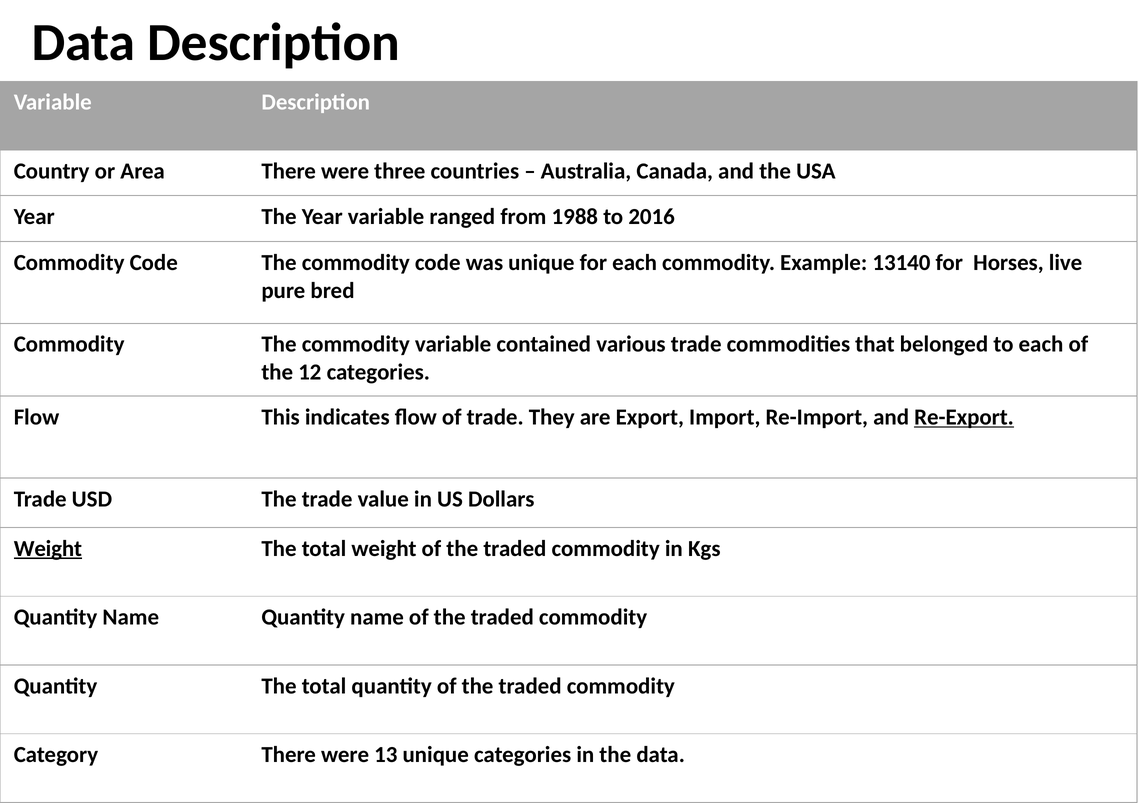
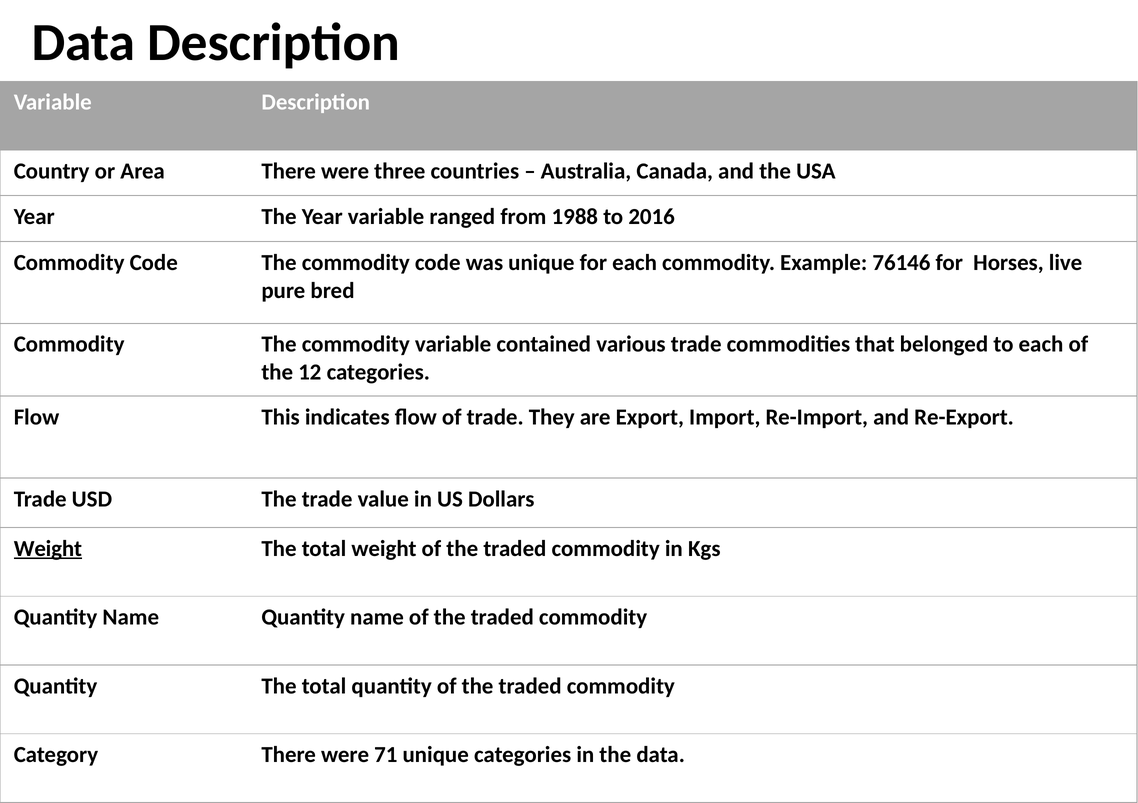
13140: 13140 -> 76146
Re-Export underline: present -> none
13: 13 -> 71
